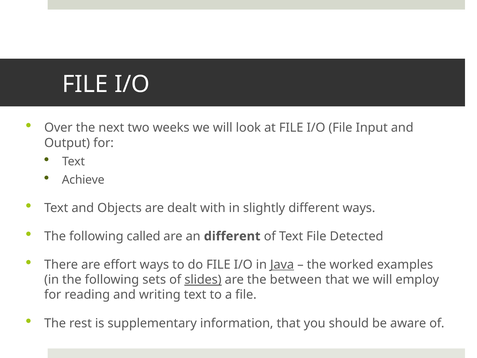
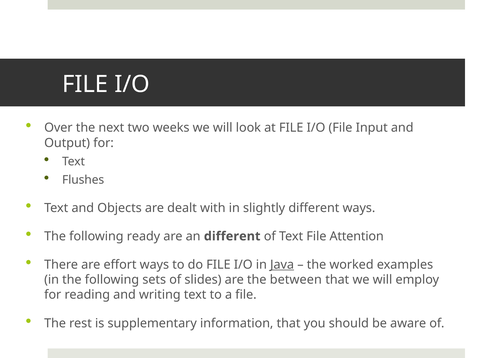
Achieve: Achieve -> Flushes
called: called -> ready
Detected: Detected -> Attention
slides underline: present -> none
